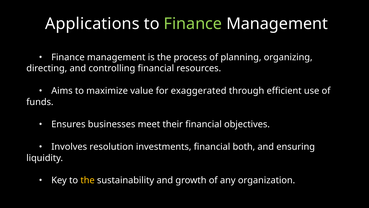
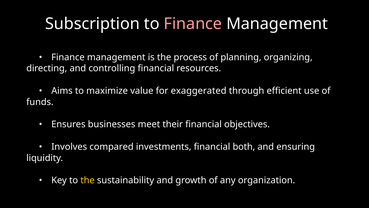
Applications: Applications -> Subscription
Finance at (193, 24) colour: light green -> pink
resolution: resolution -> compared
